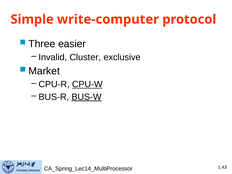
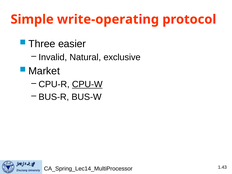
write-computer: write-computer -> write-operating
Cluster: Cluster -> Natural
BUS-W underline: present -> none
